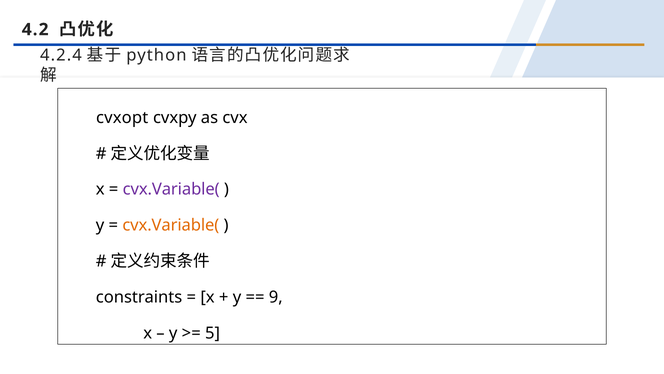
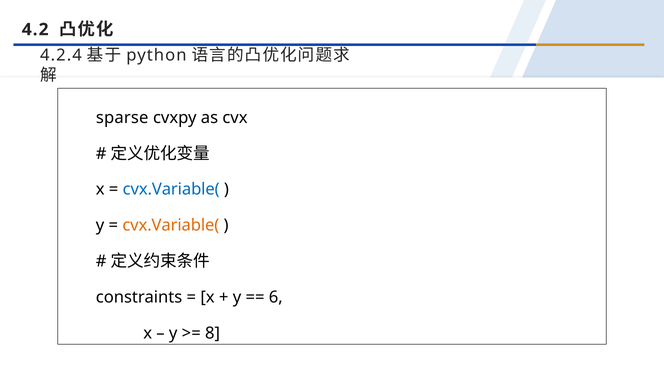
cvxopt: cvxopt -> sparse
cvx.Variable( at (171, 189) colour: purple -> blue
9: 9 -> 6
5: 5 -> 8
